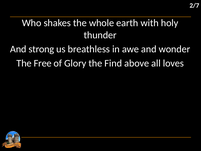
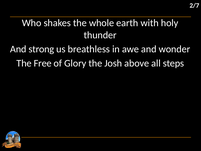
Find: Find -> Josh
loves: loves -> steps
